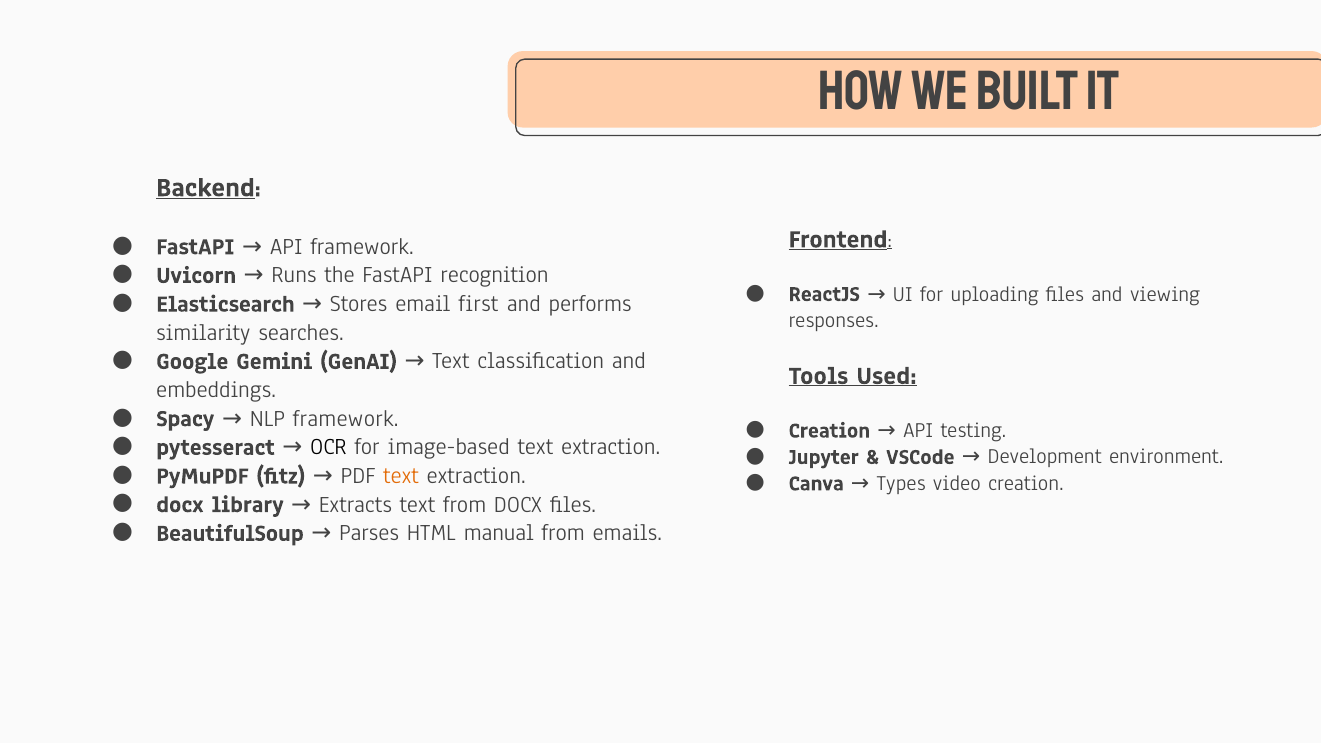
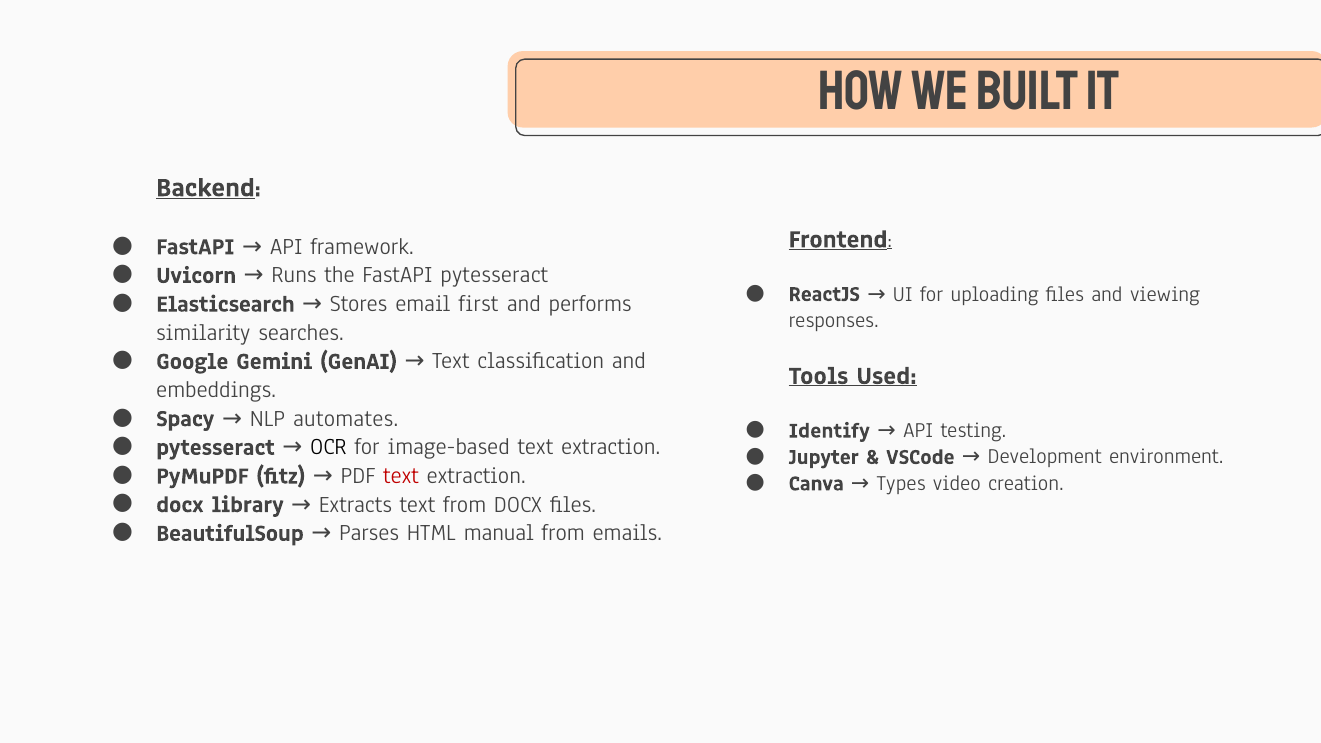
FastAPI recognition: recognition -> pytesseract
NLP framework: framework -> automates
Creation at (829, 430): Creation -> Identify
text at (401, 476) colour: orange -> red
